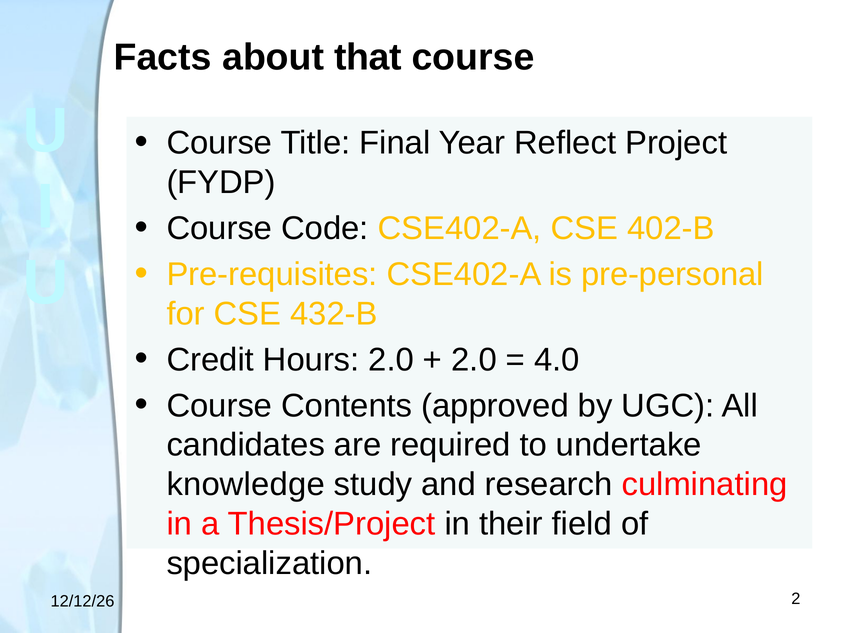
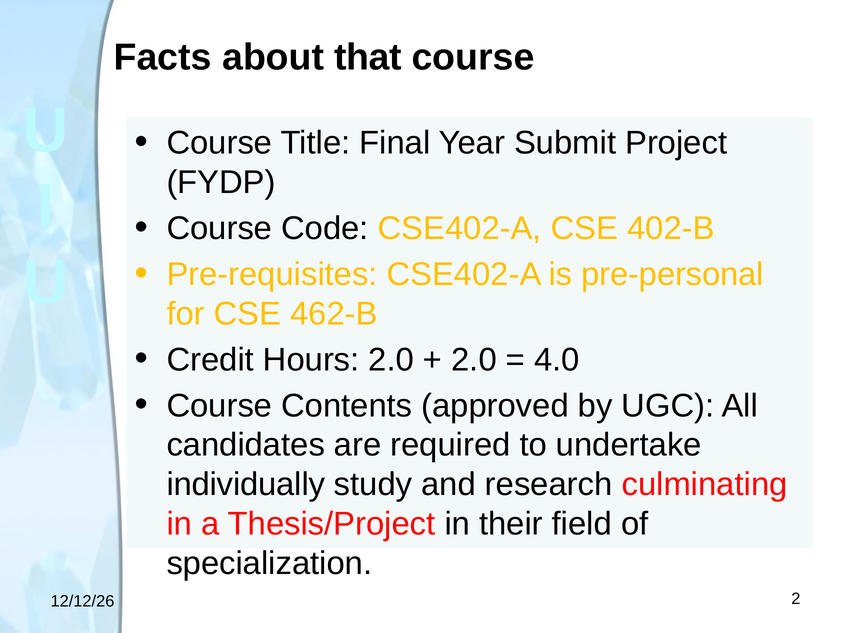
Reflect: Reflect -> Submit
432-B: 432-B -> 462-B
knowledge: knowledge -> individually
